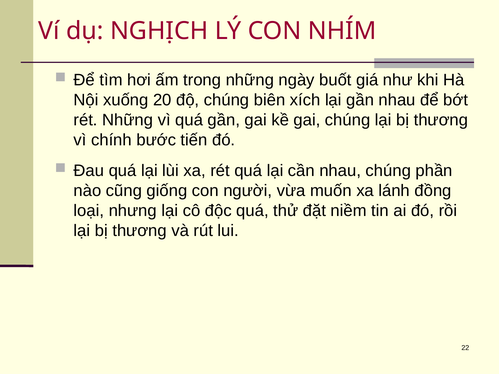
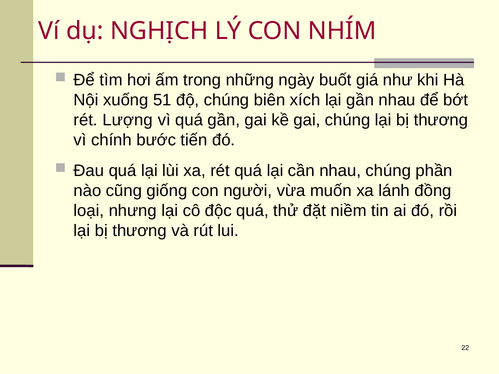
20: 20 -> 51
rét Những: Những -> Lượng
